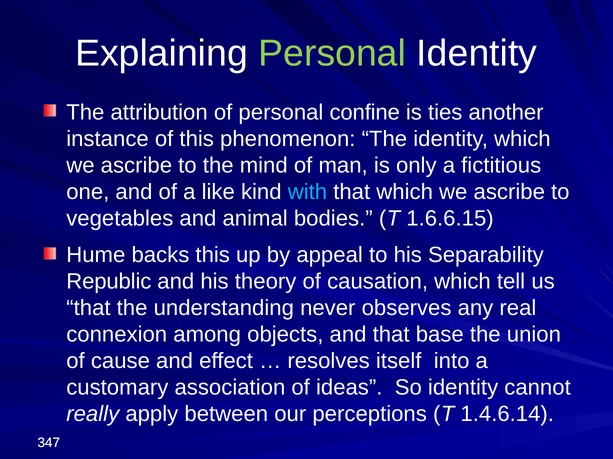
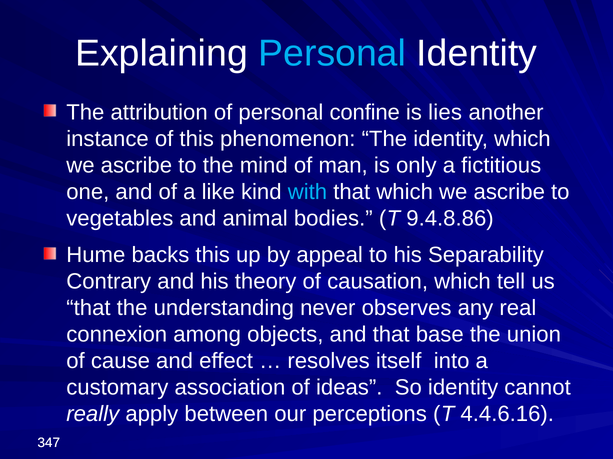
Personal at (332, 53) colour: light green -> light blue
ties: ties -> lies
1.6.6.15: 1.6.6.15 -> 9.4.8.86
Republic: Republic -> Contrary
1.4.6.14: 1.4.6.14 -> 4.4.6.16
